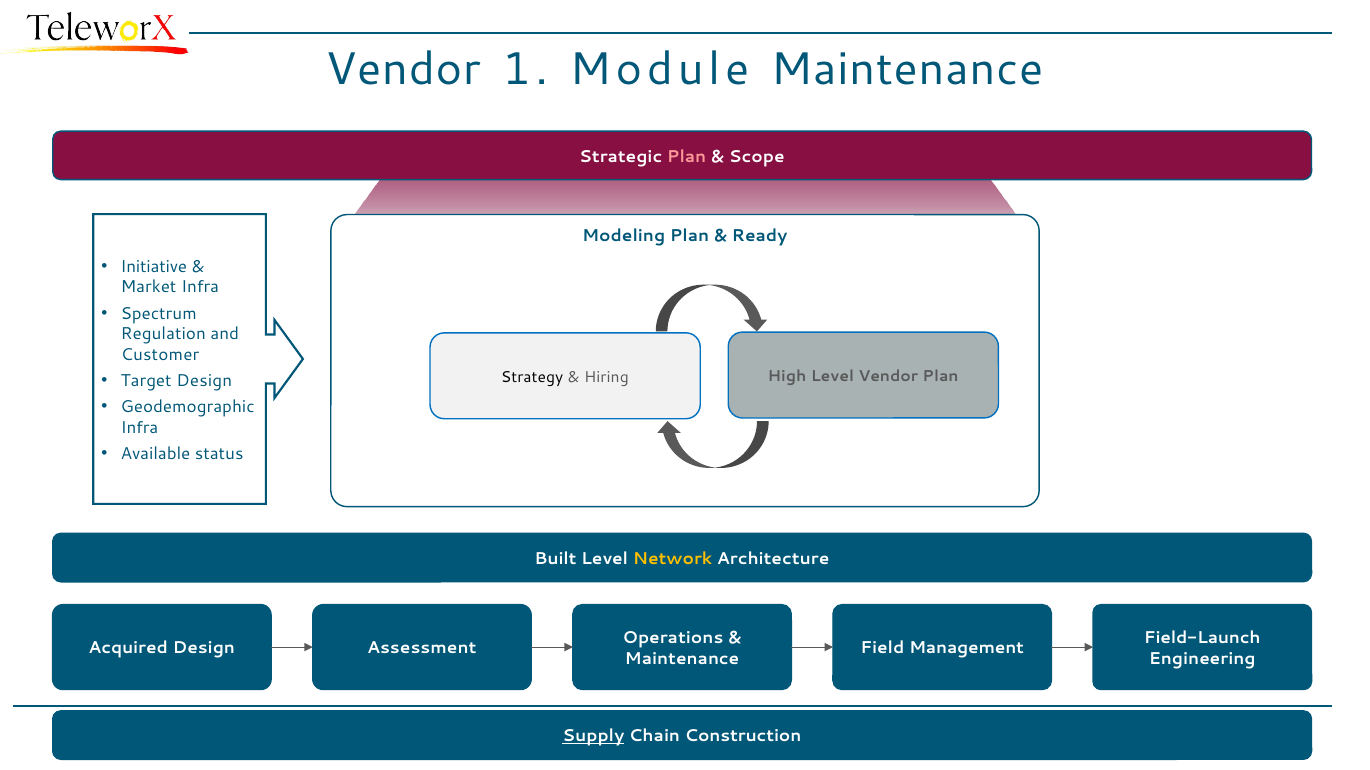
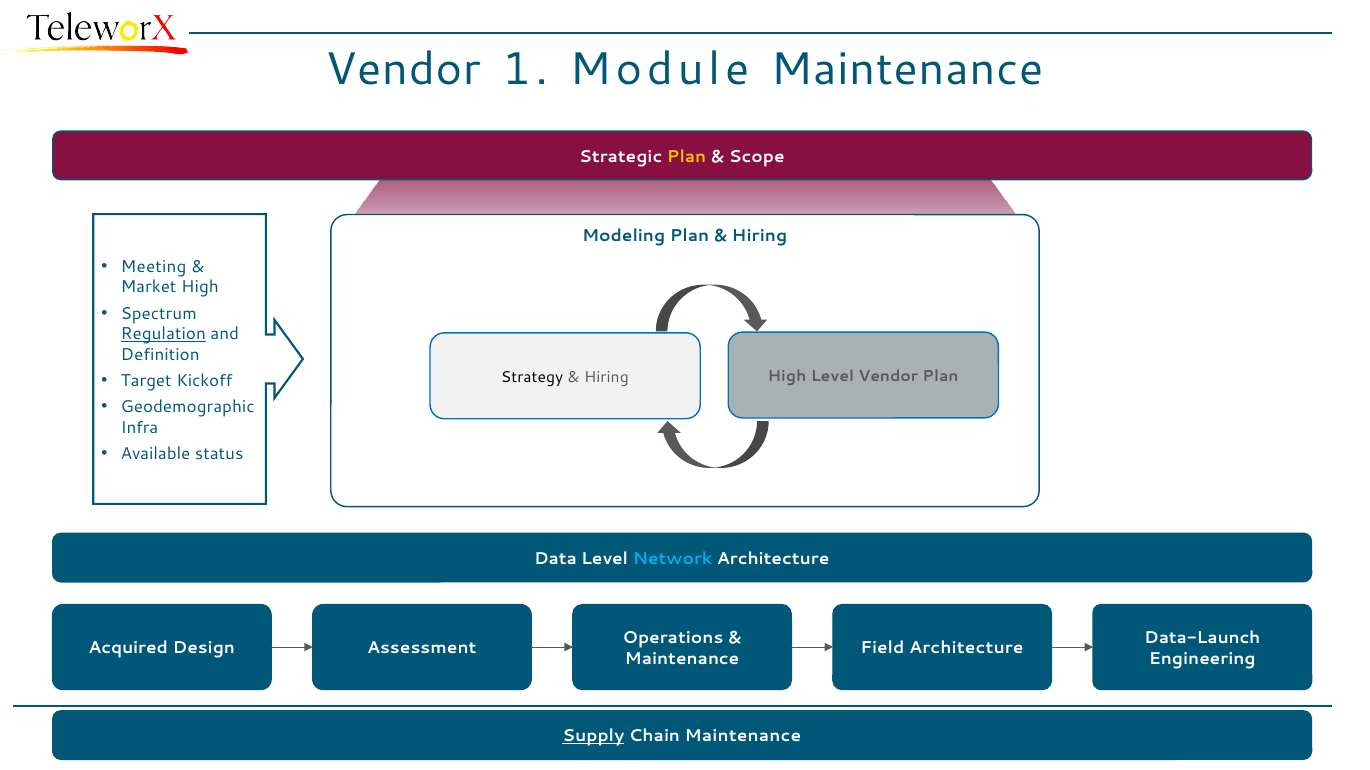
Plan at (687, 157) colour: pink -> yellow
Ready at (760, 236): Ready -> Hiring
Initiative: Initiative -> Meeting
Market Infra: Infra -> High
Regulation underline: none -> present
Customer: Customer -> Definition
Target Design: Design -> Kickoff
Built: Built -> Data
Network colour: yellow -> light blue
Field-Launch: Field-Launch -> Data-Launch
Field Management: Management -> Architecture
Chain Construction: Construction -> Maintenance
